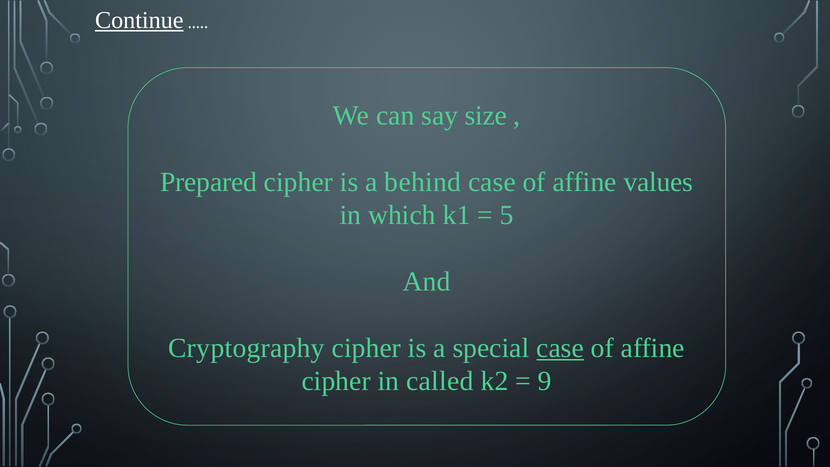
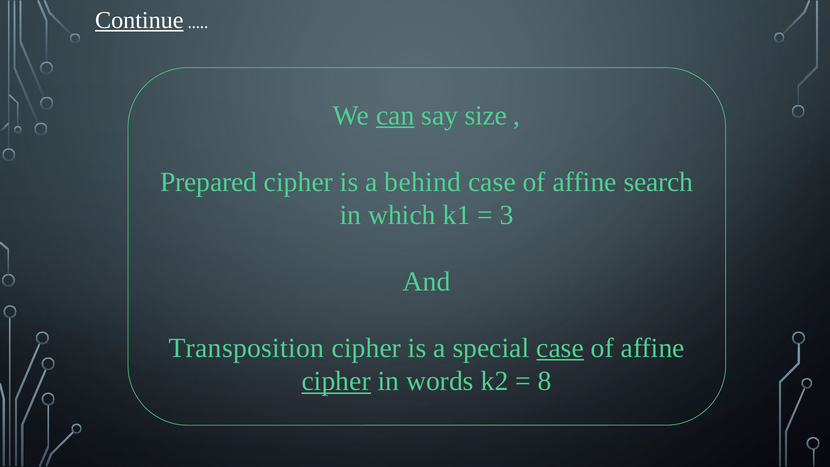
can underline: none -> present
values: values -> search
5: 5 -> 3
Cryptography: Cryptography -> Transposition
cipher at (336, 381) underline: none -> present
called: called -> words
9: 9 -> 8
